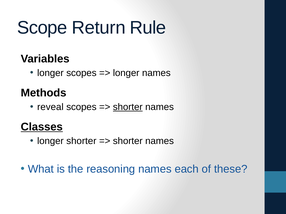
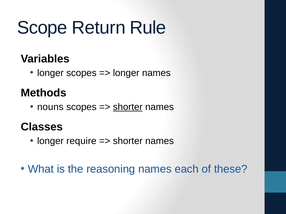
reveal: reveal -> nouns
Classes underline: present -> none
longer shorter: shorter -> require
